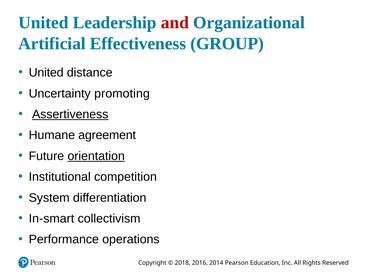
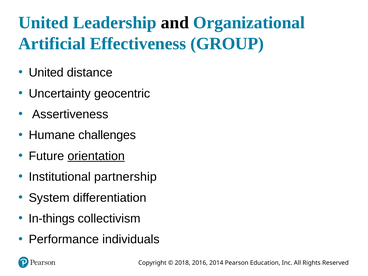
and colour: red -> black
promoting: promoting -> geocentric
Assertiveness underline: present -> none
agreement: agreement -> challenges
competition: competition -> partnership
In-smart: In-smart -> In-things
operations: operations -> individuals
